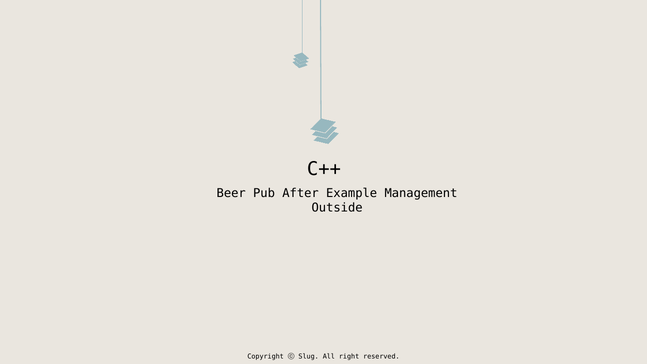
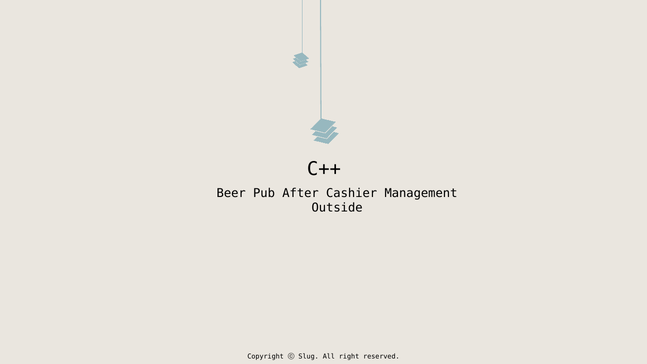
Example: Example -> Cashier
